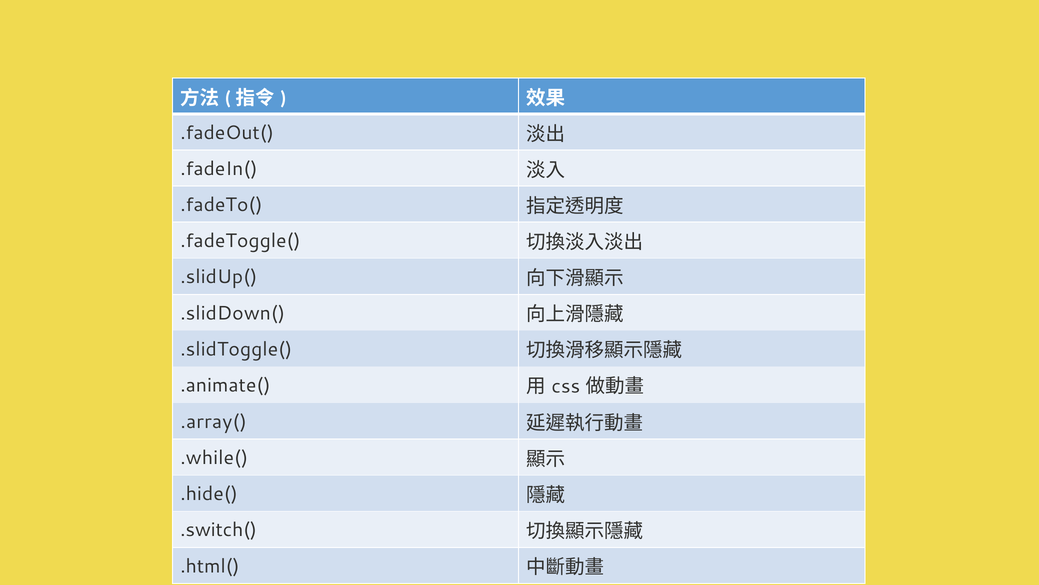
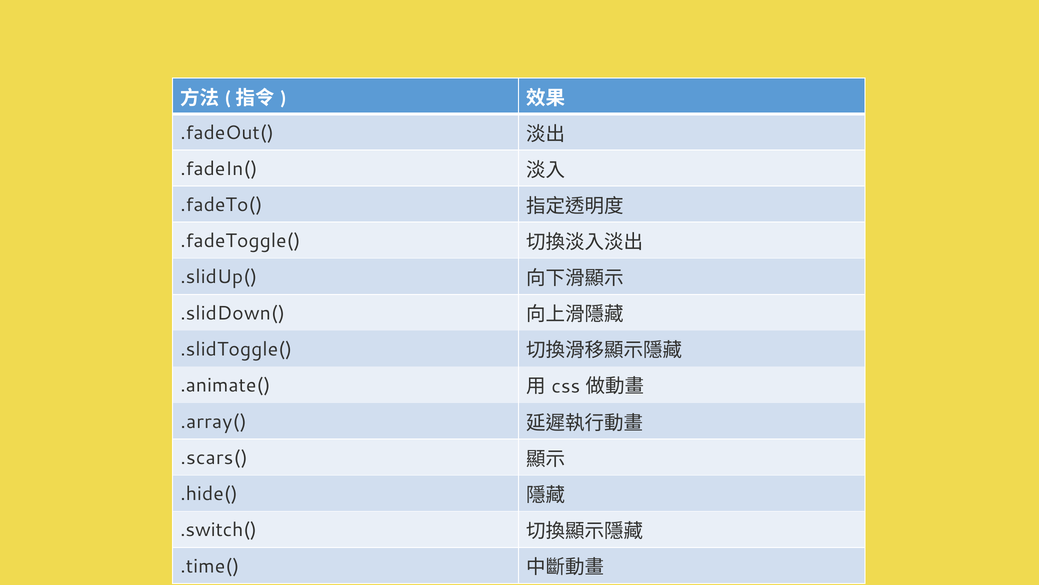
.while(: .while( -> .scars(
.html(: .html( -> .time(
